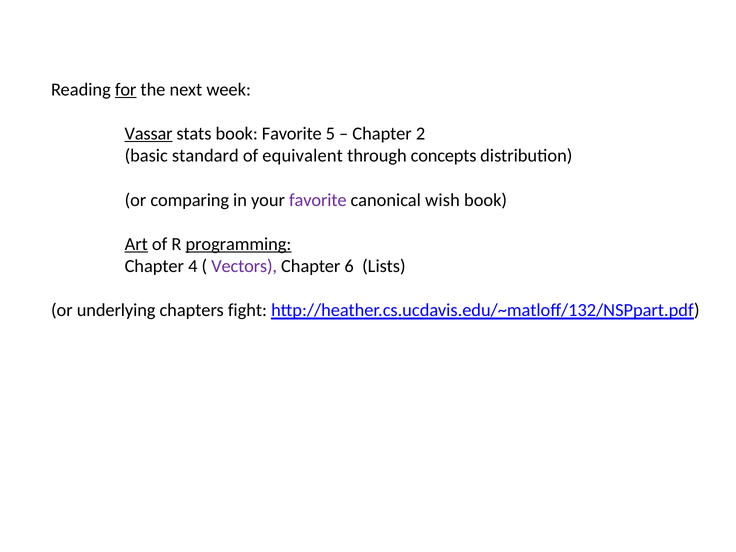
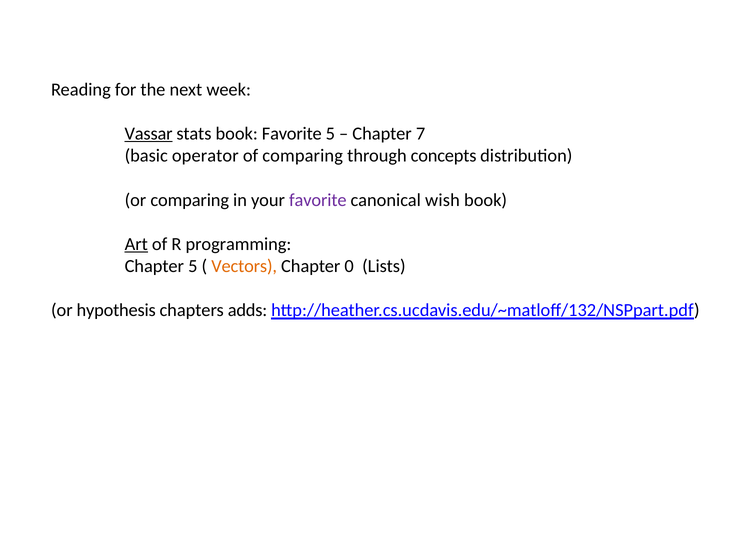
for underline: present -> none
2: 2 -> 7
standard: standard -> operator
of equivalent: equivalent -> comparing
programming underline: present -> none
Chapter 4: 4 -> 5
Vectors colour: purple -> orange
6: 6 -> 0
underlying: underlying -> hypothesis
fight: fight -> adds
